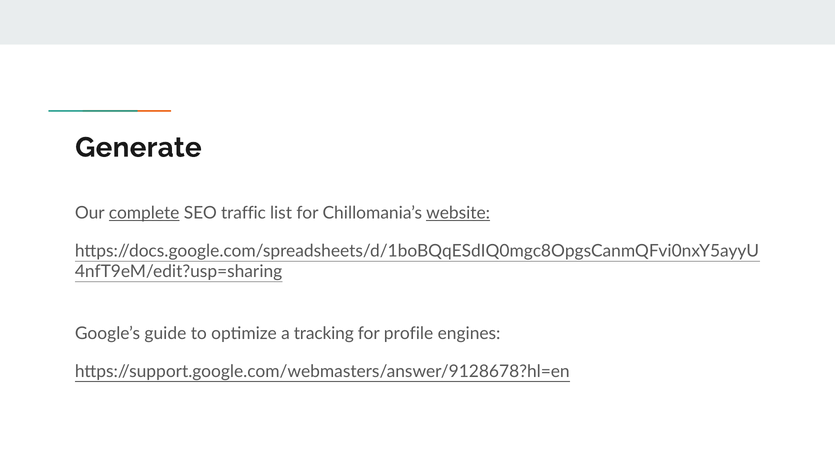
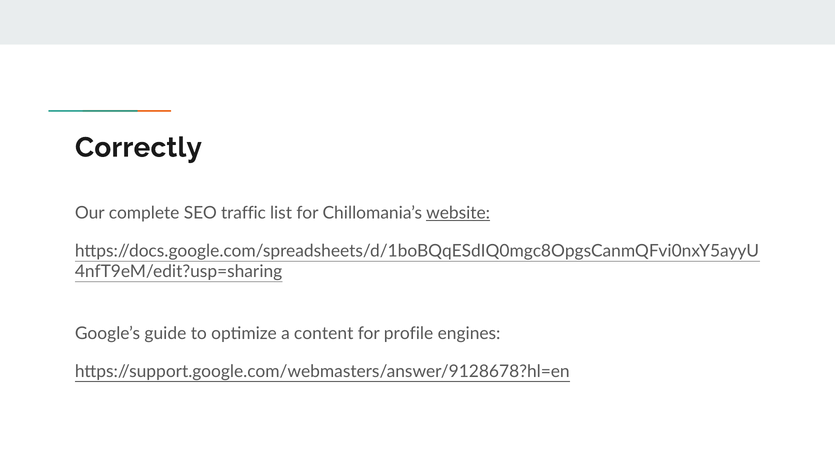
Generate: Generate -> Correctly
complete underline: present -> none
tracking: tracking -> content
